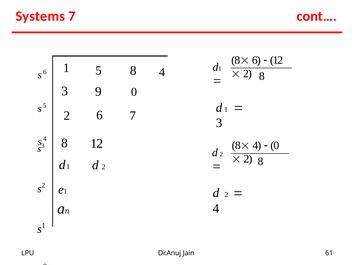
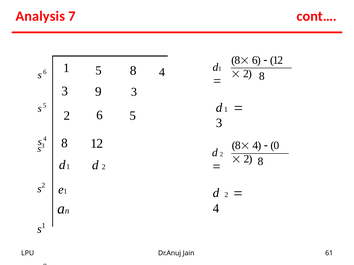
Systems: Systems -> Analysis
9 0: 0 -> 3
6 7: 7 -> 5
